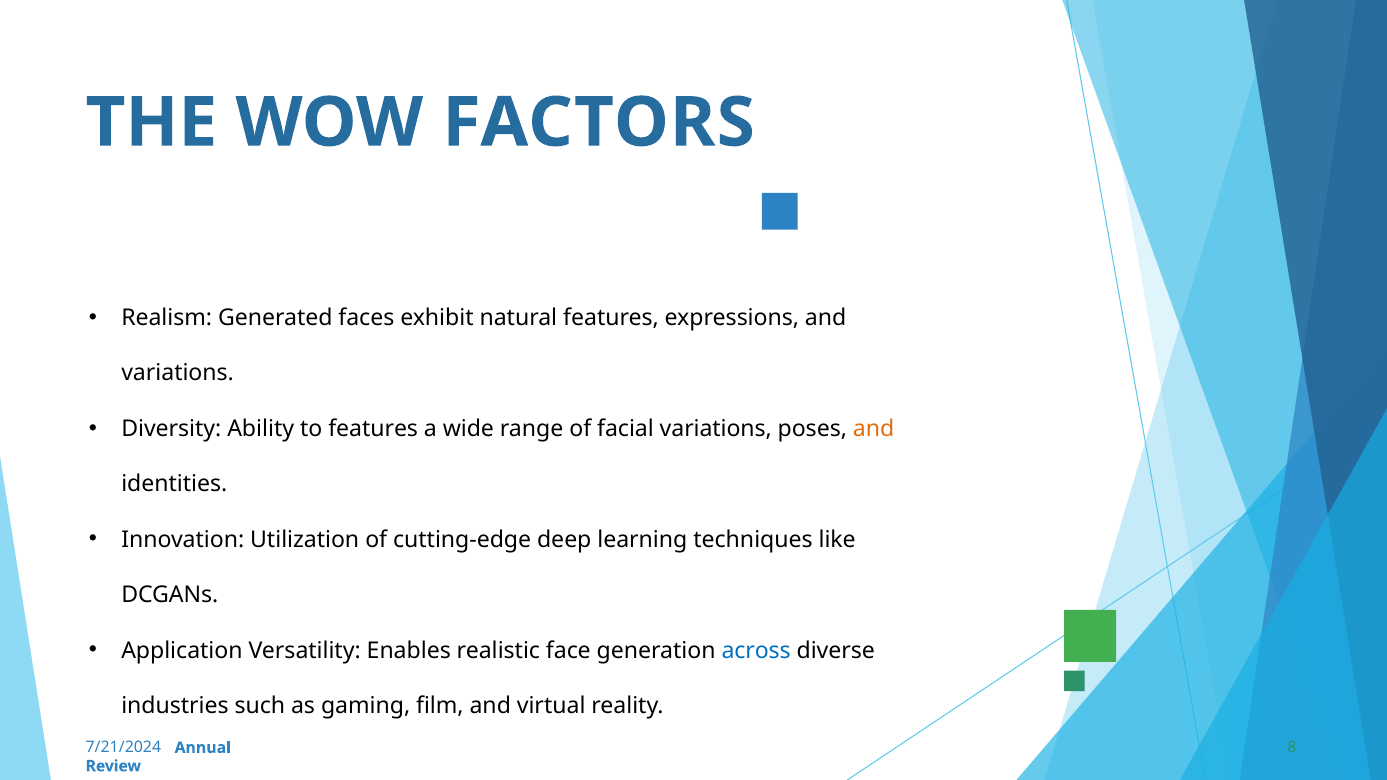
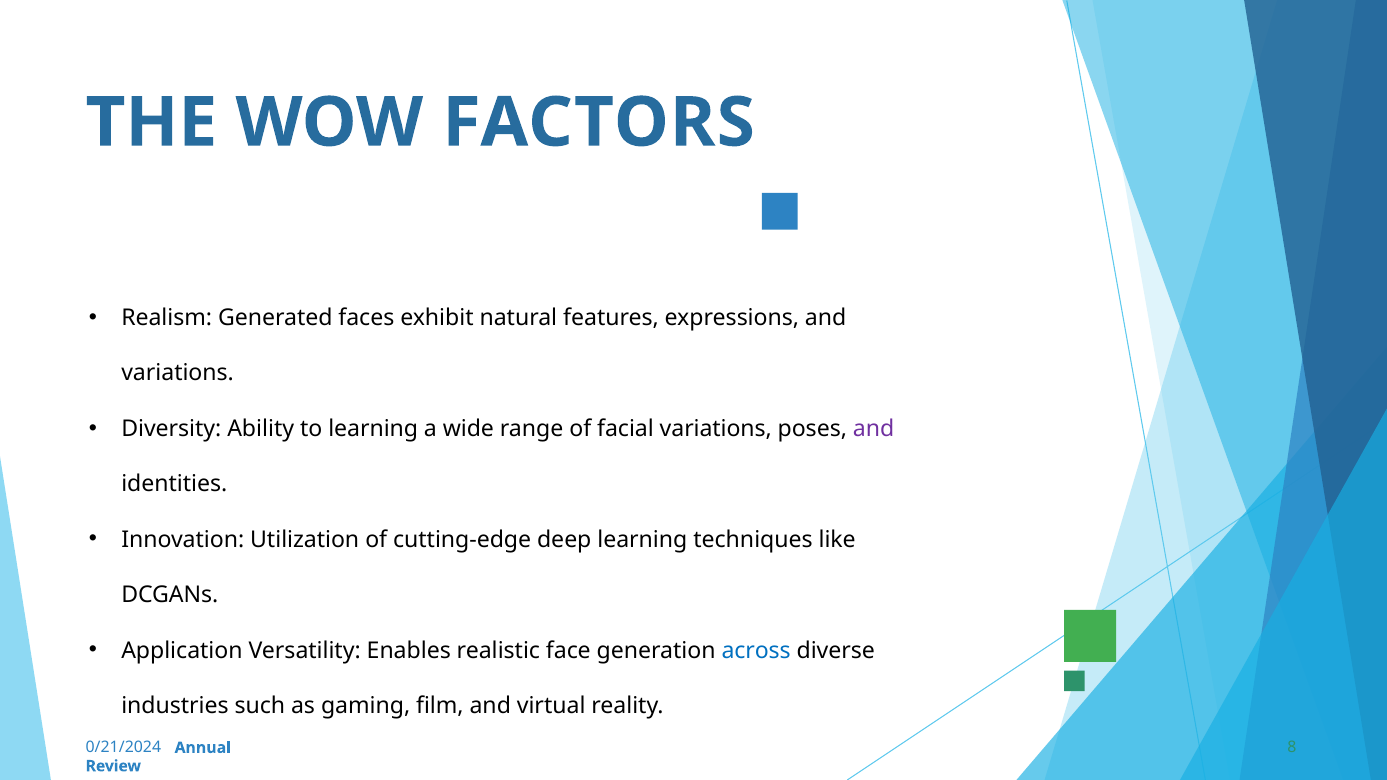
to features: features -> learning
and at (874, 429) colour: orange -> purple
7/21/2024: 7/21/2024 -> 0/21/2024
